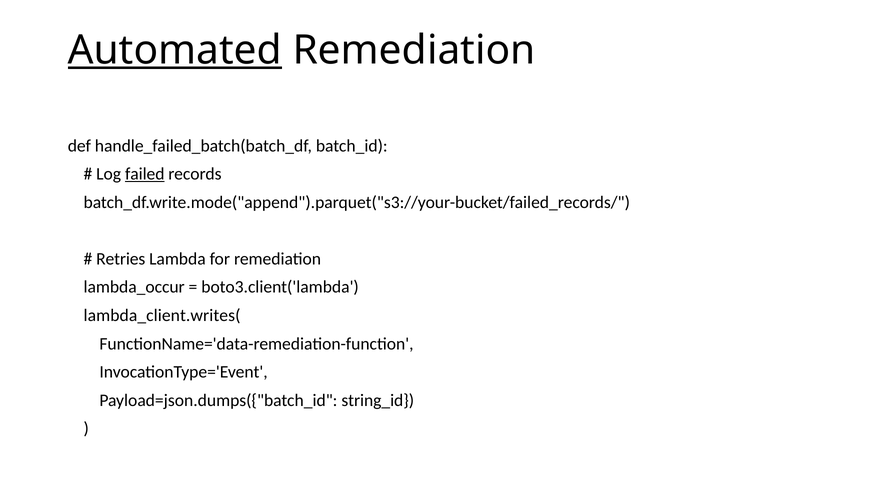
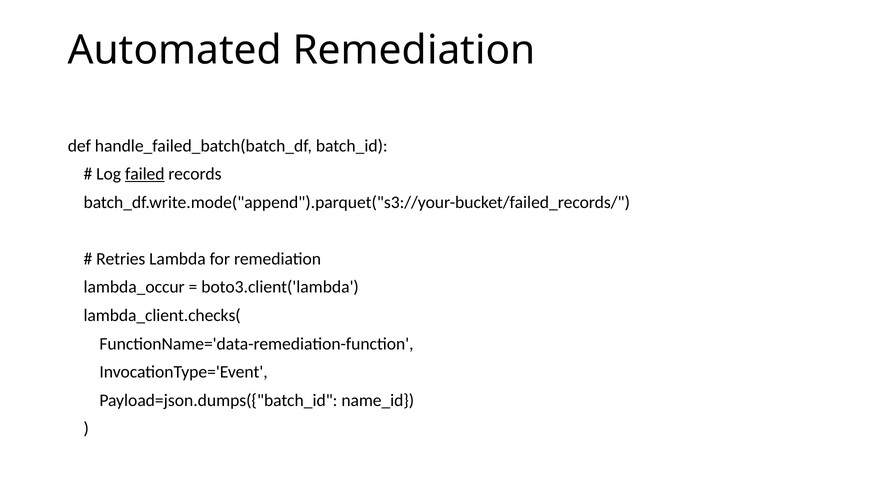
Automated underline: present -> none
lambda_client.writes(: lambda_client.writes( -> lambda_client.checks(
string_id: string_id -> name_id
